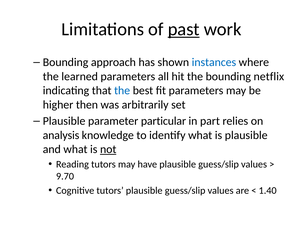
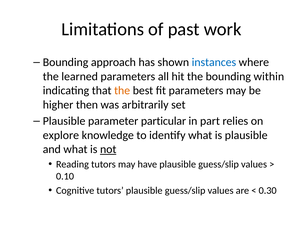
past underline: present -> none
netflix: netflix -> within
the at (122, 91) colour: blue -> orange
analysis: analysis -> explore
9.70: 9.70 -> 0.10
1.40: 1.40 -> 0.30
